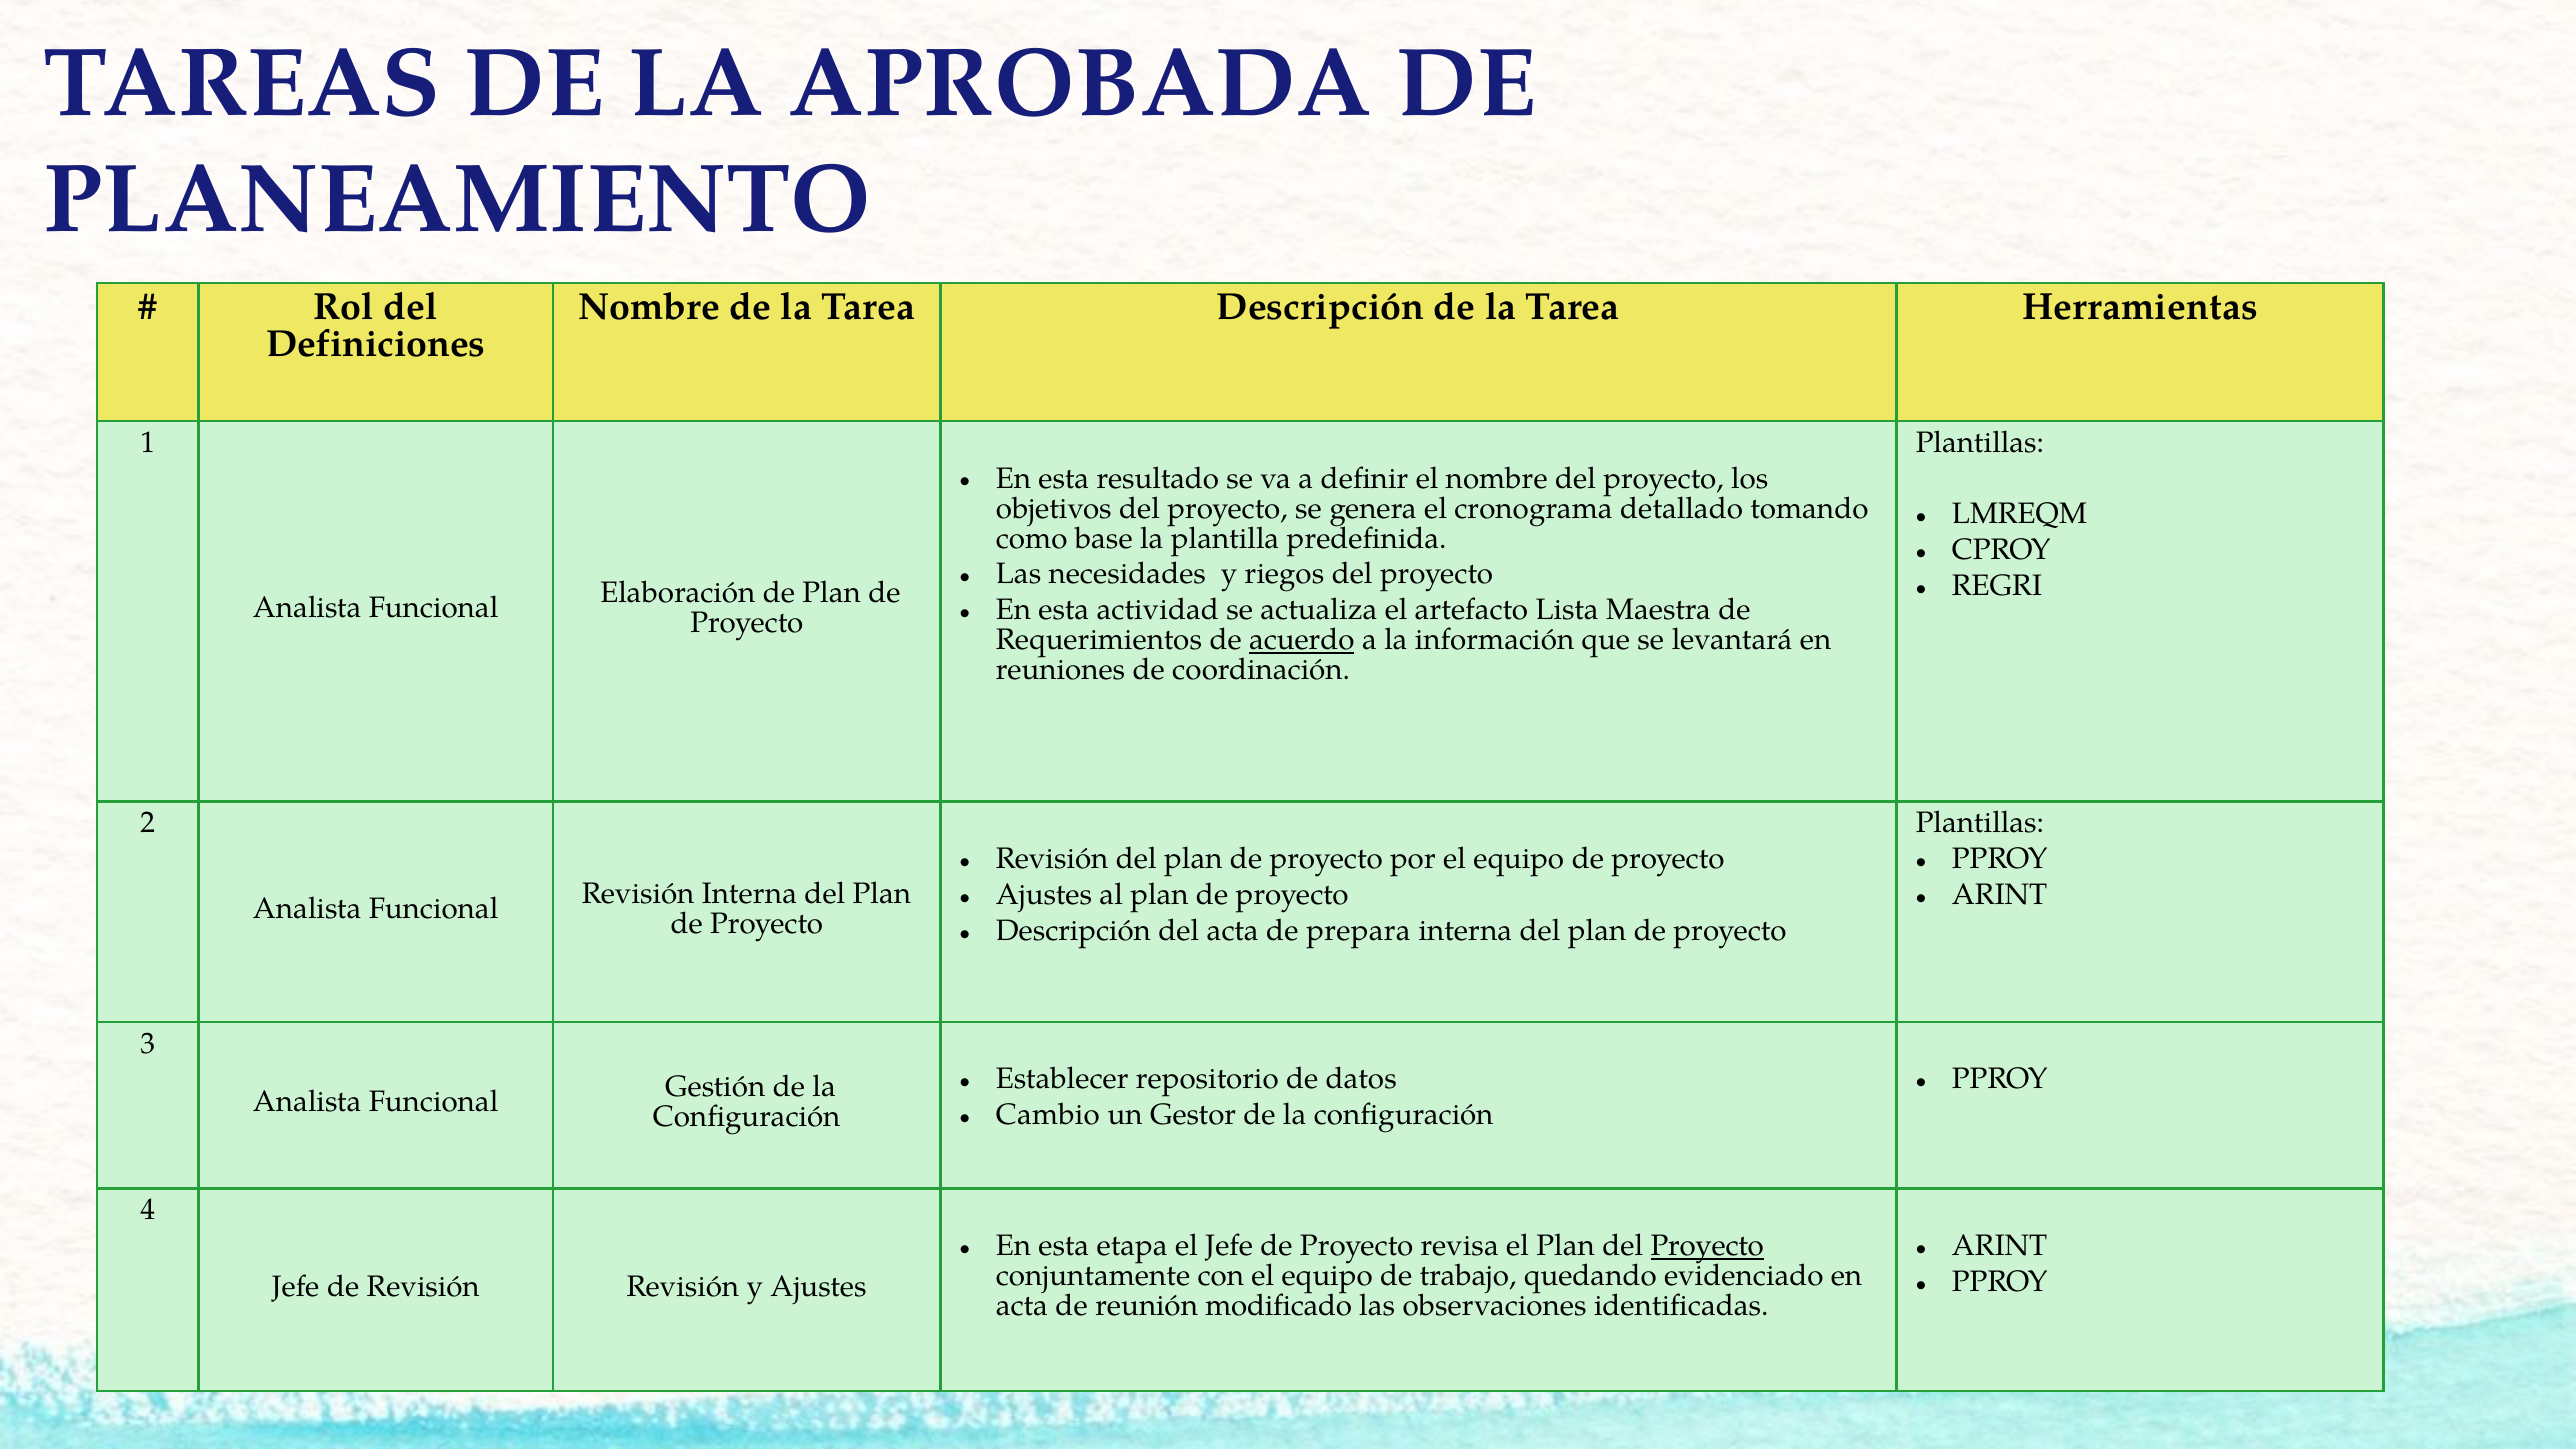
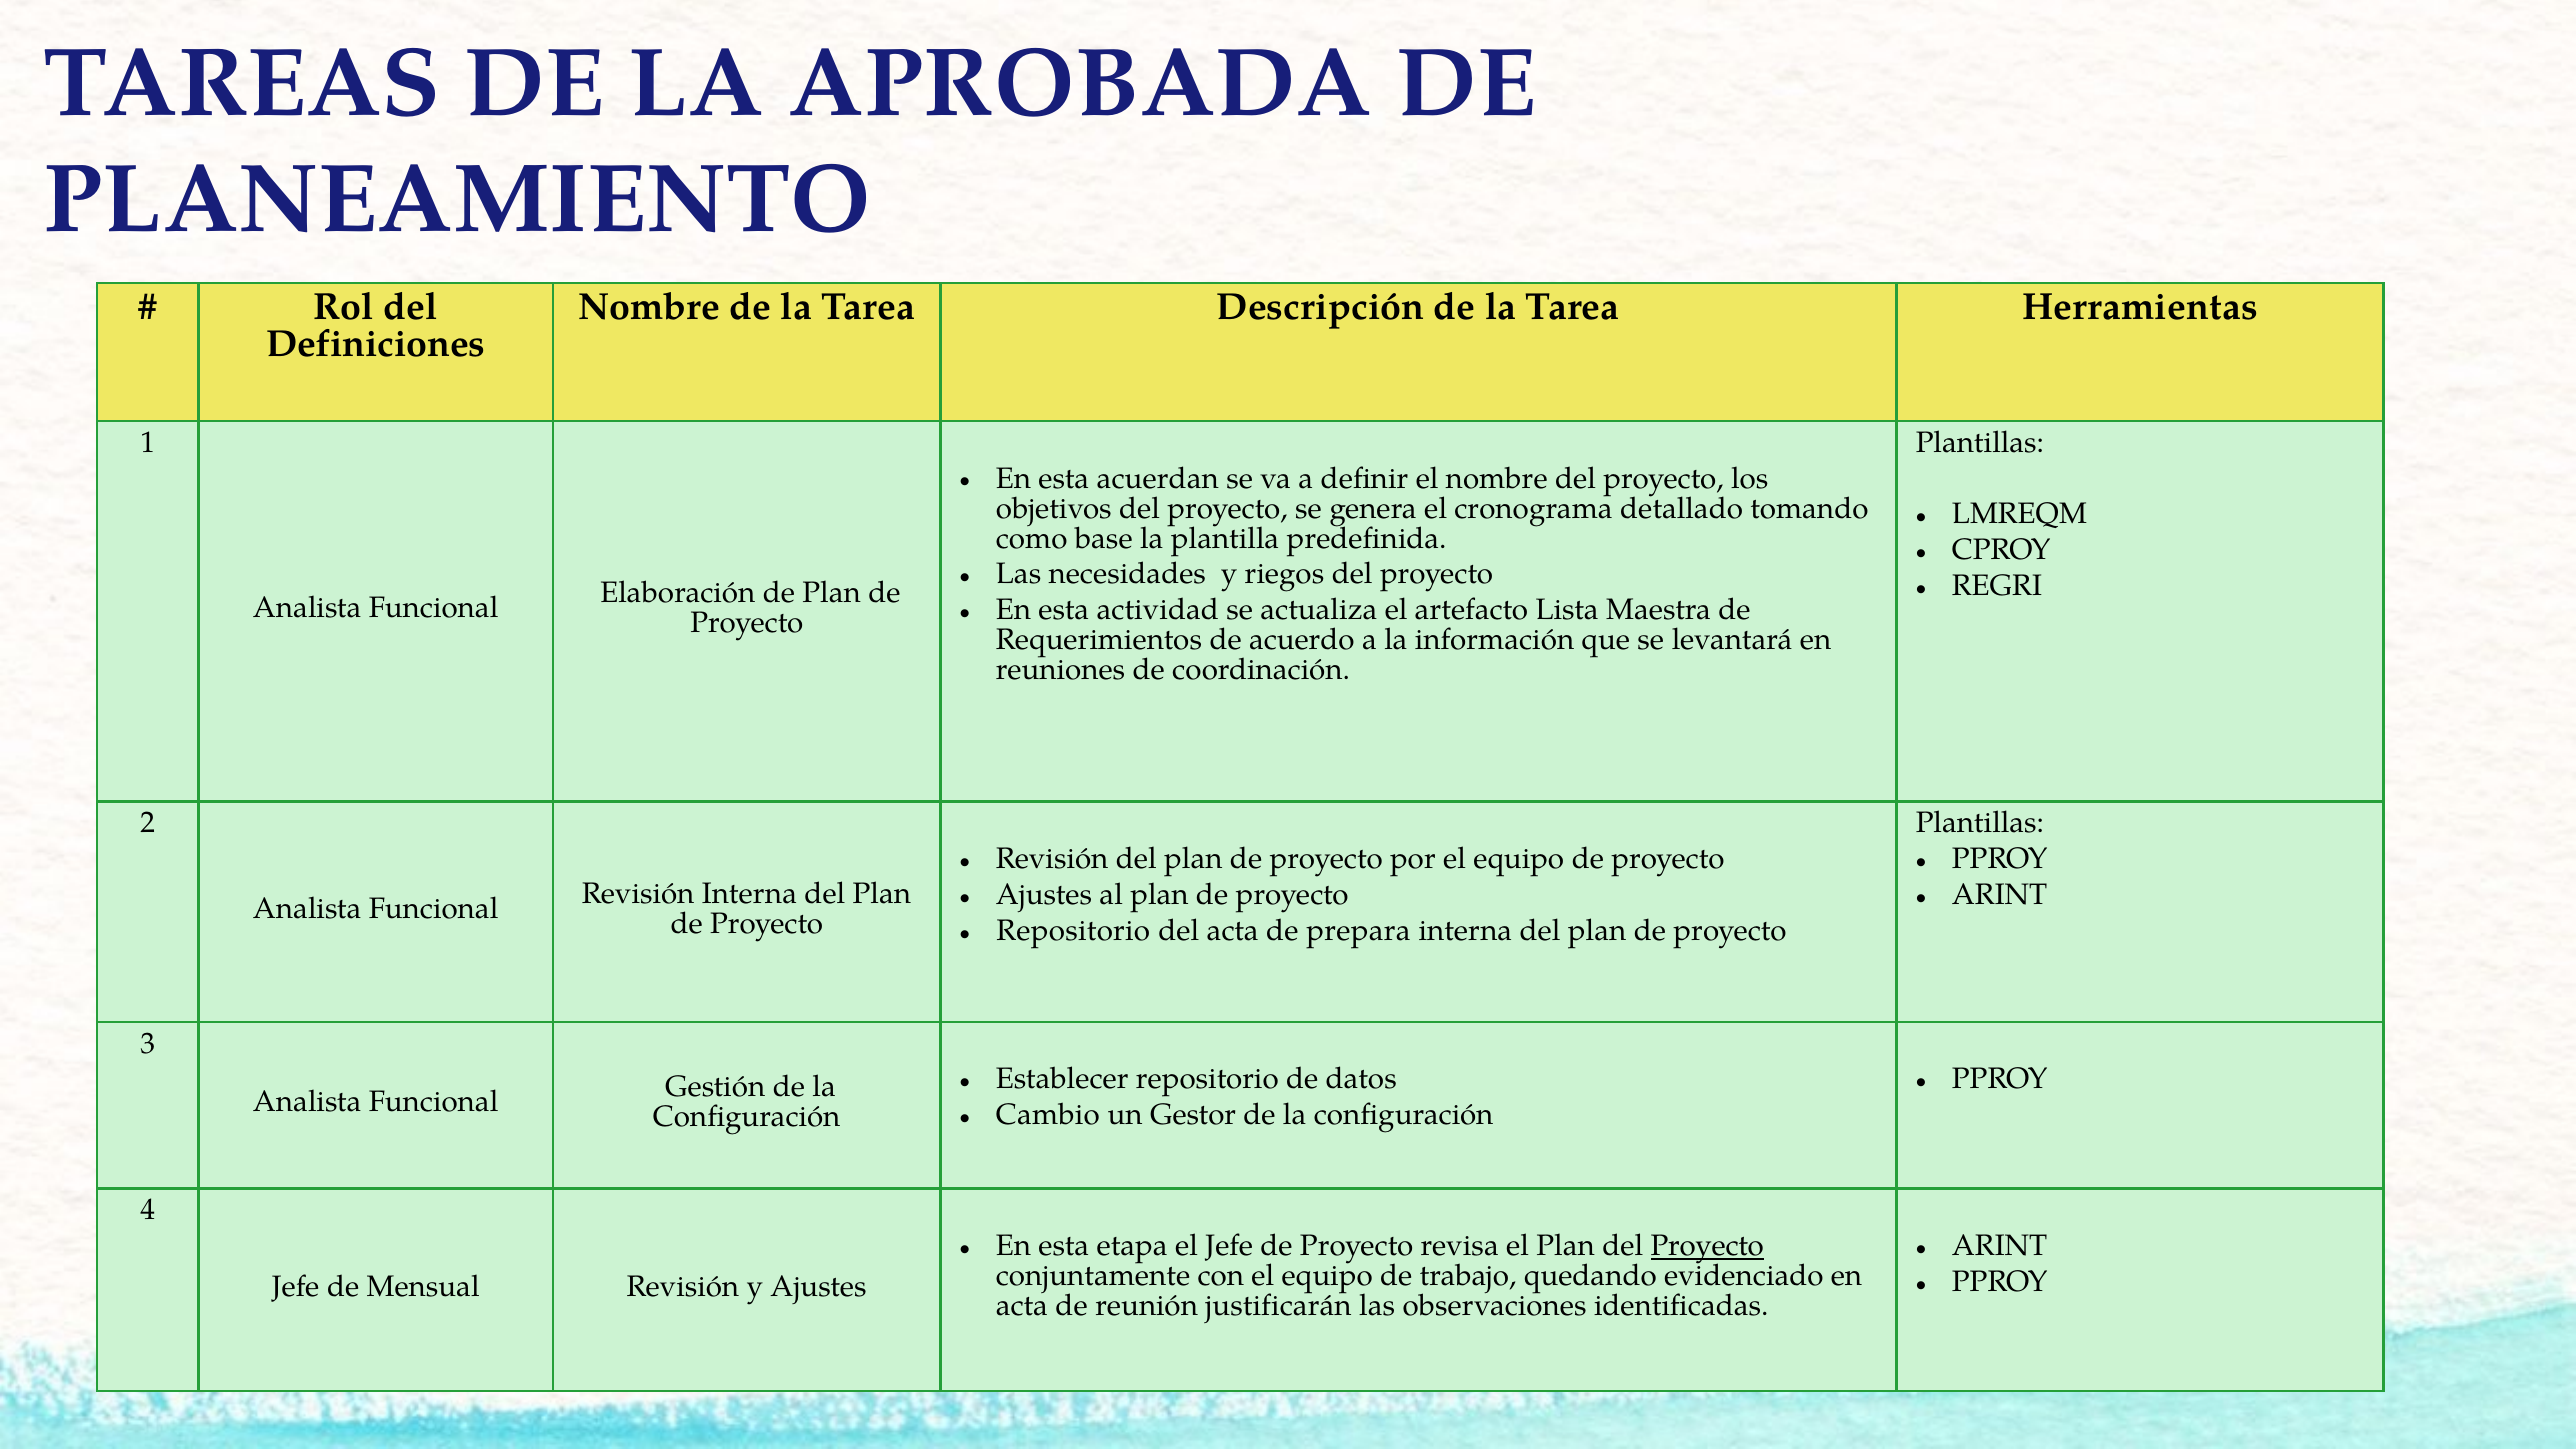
resultado: resultado -> acuerdan
acuerdo underline: present -> none
Descripción at (1073, 931): Descripción -> Repositorio
de Revisión: Revisión -> Mensual
modificado: modificado -> justificarán
